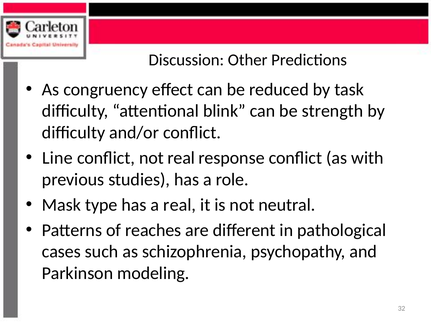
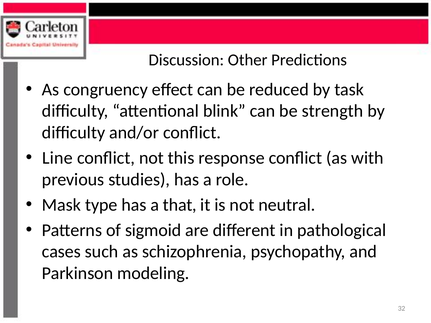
not real: real -> this
a real: real -> that
reaches: reaches -> sigmoid
